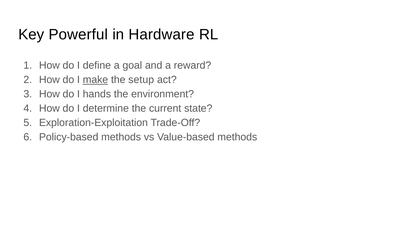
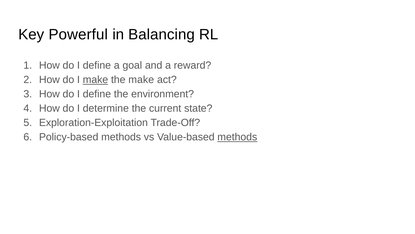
Hardware: Hardware -> Balancing
the setup: setup -> make
hands at (97, 94): hands -> define
methods at (237, 137) underline: none -> present
